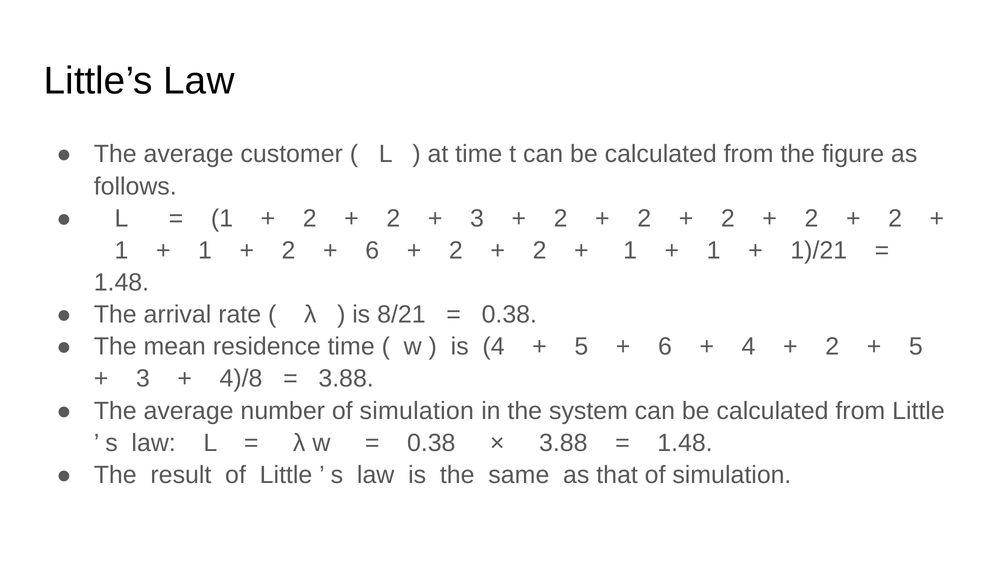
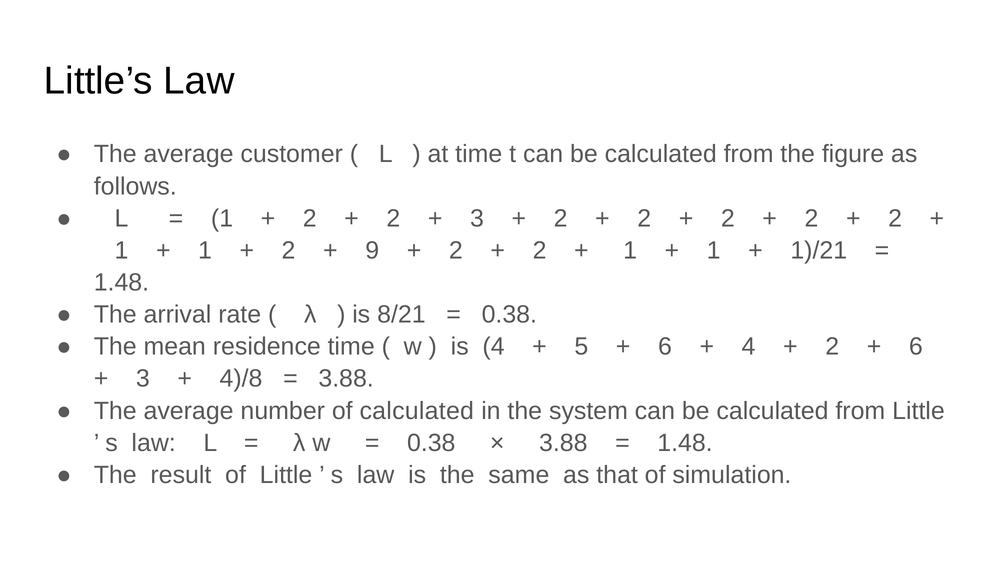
6 at (372, 250): 6 -> 9
5 at (916, 347): 5 -> 6
number of simulation: simulation -> calculated
